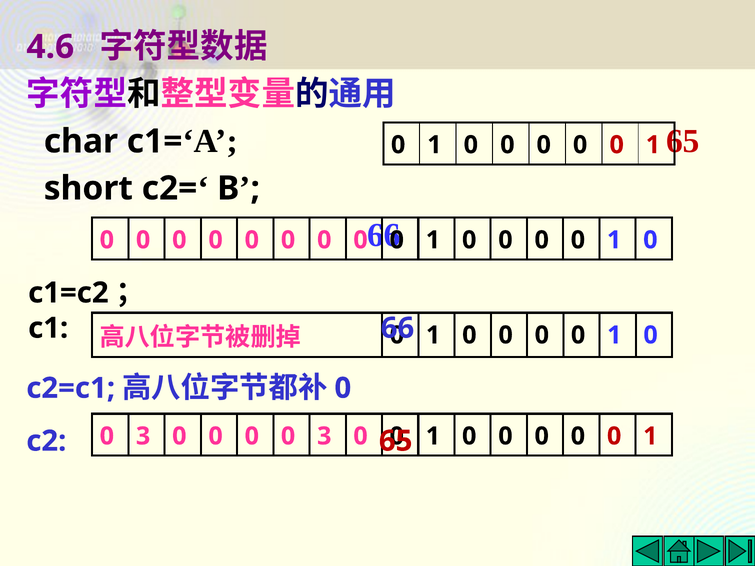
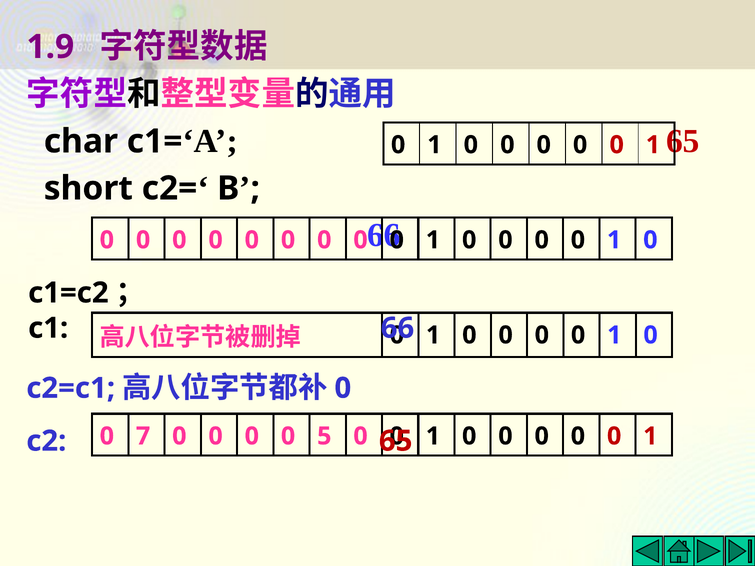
4.6: 4.6 -> 1.9
3 at (143, 436): 3 -> 7
0 0 0 3: 3 -> 5
